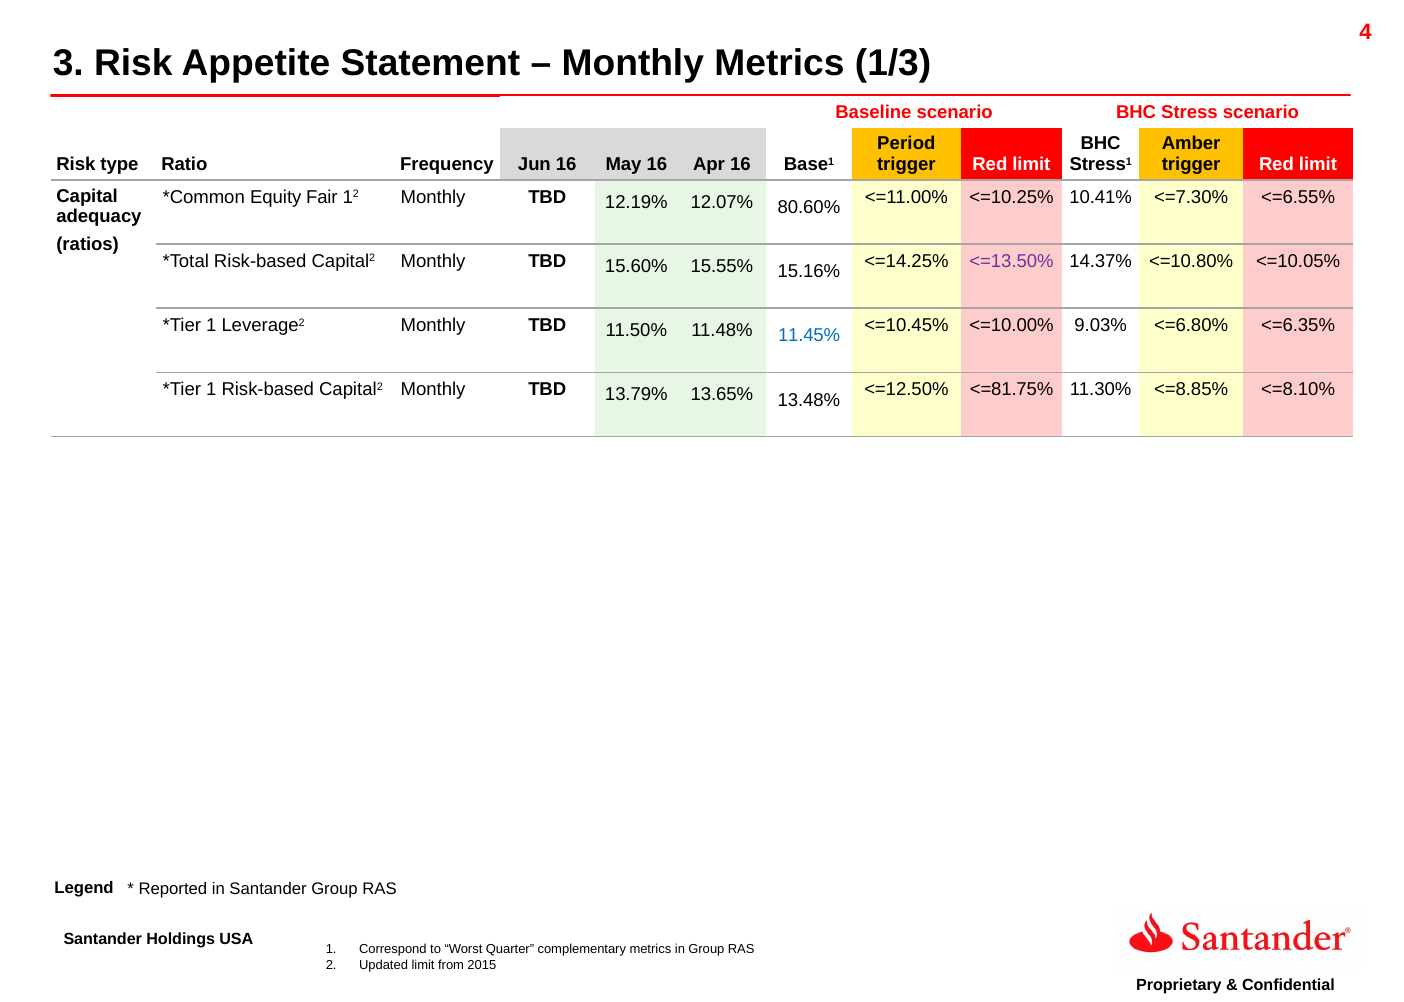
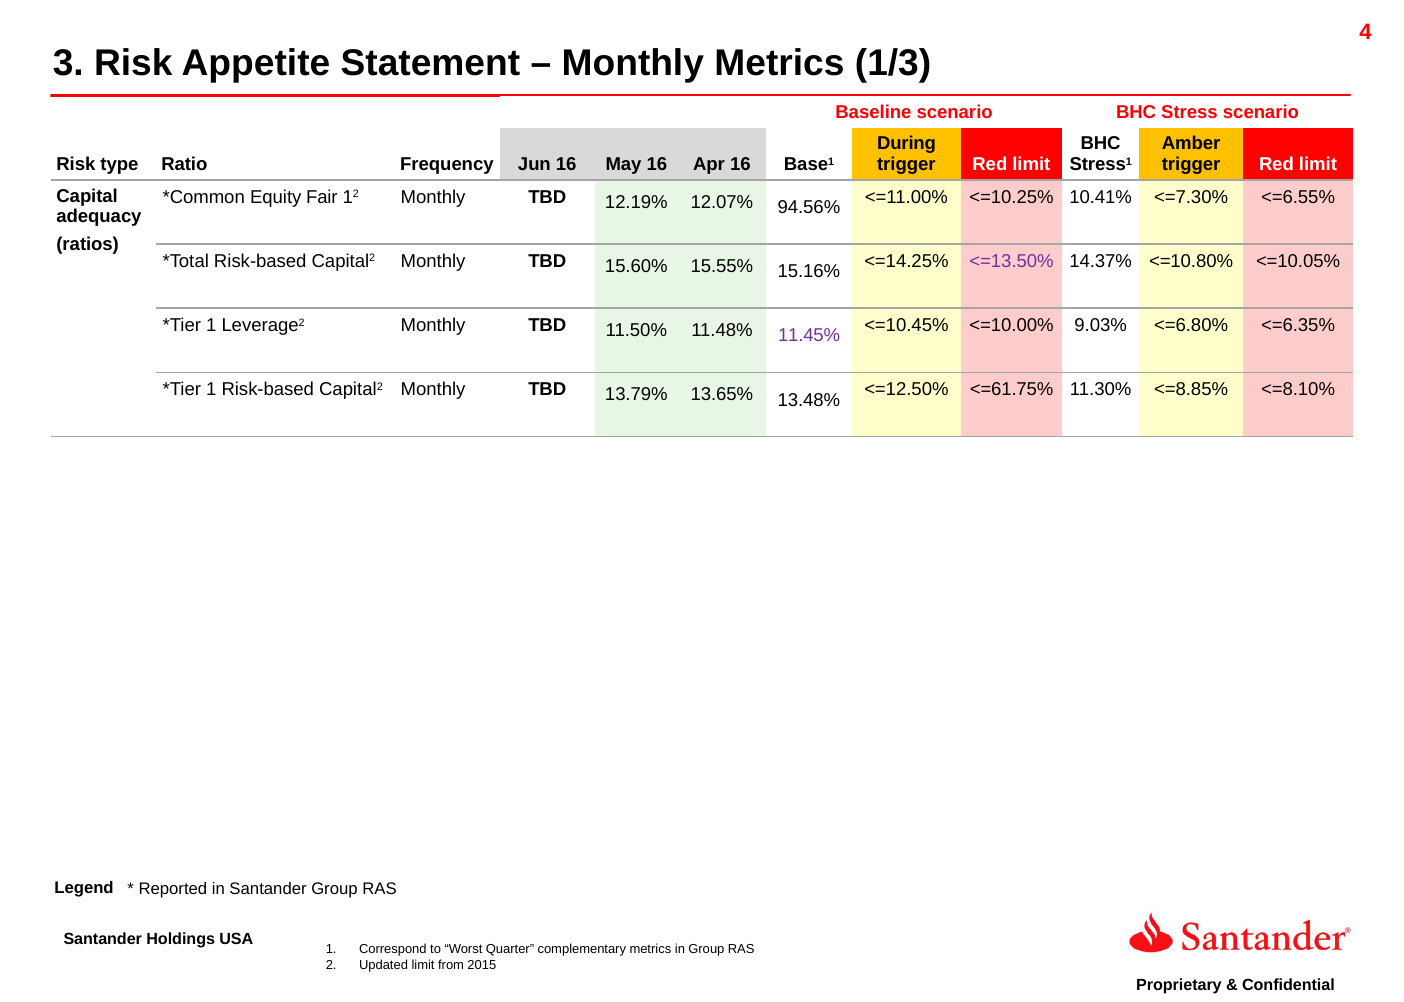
Period: Period -> During
80.60%: 80.60% -> 94.56%
11.45% colour: blue -> purple
<=81.75%: <=81.75% -> <=61.75%
